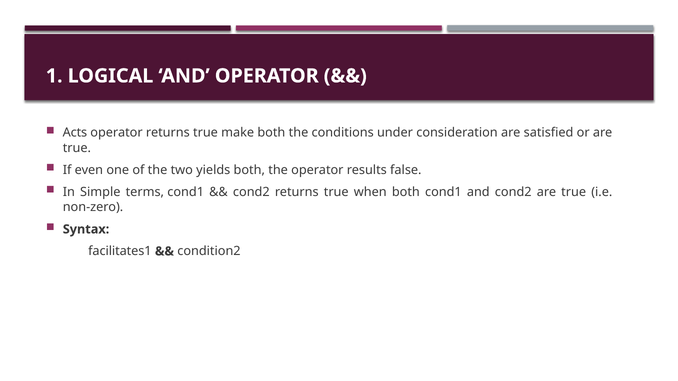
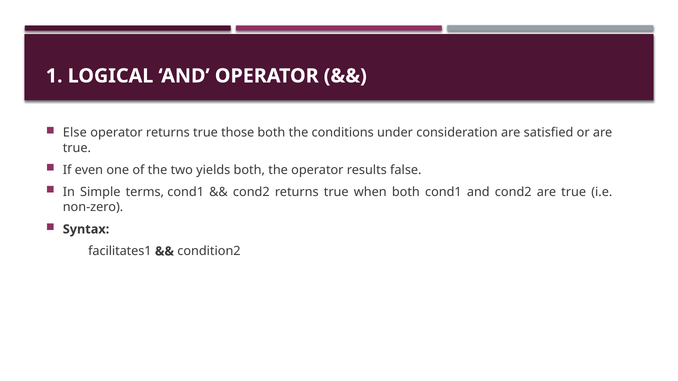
Acts: Acts -> Else
make: make -> those
